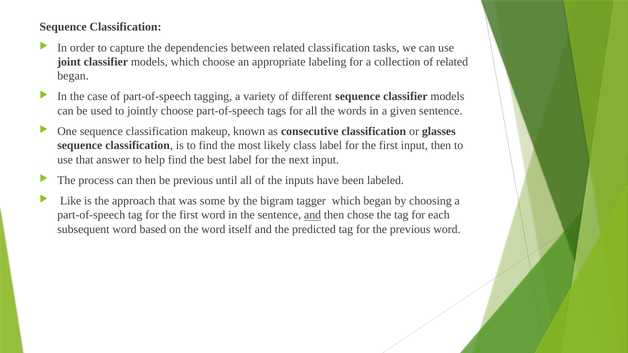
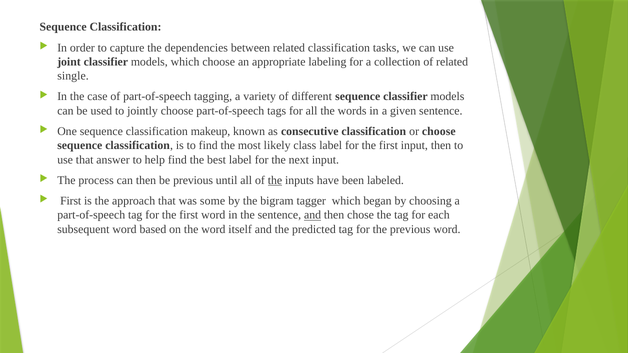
began at (73, 76): began -> single
or glasses: glasses -> choose
the at (275, 180) underline: none -> present
Like at (71, 201): Like -> First
